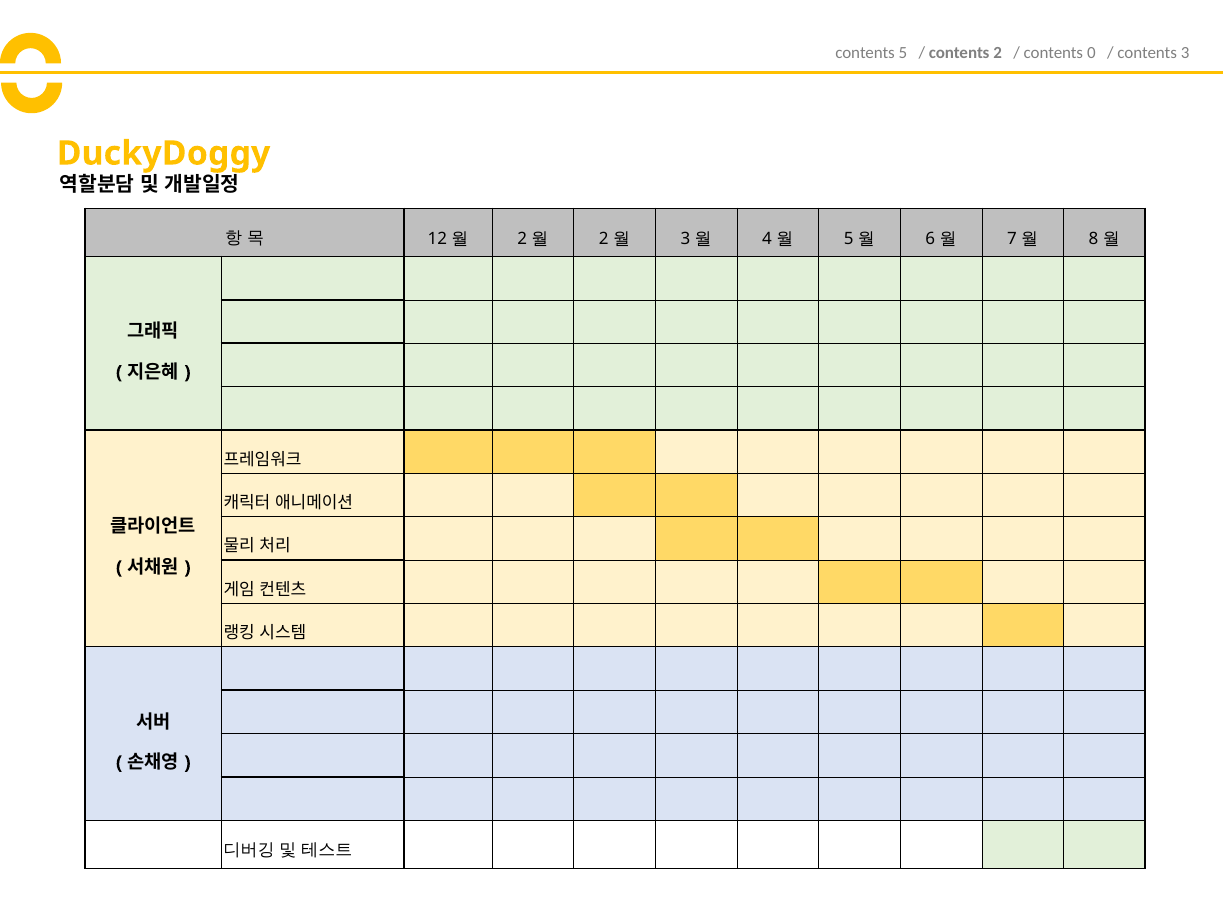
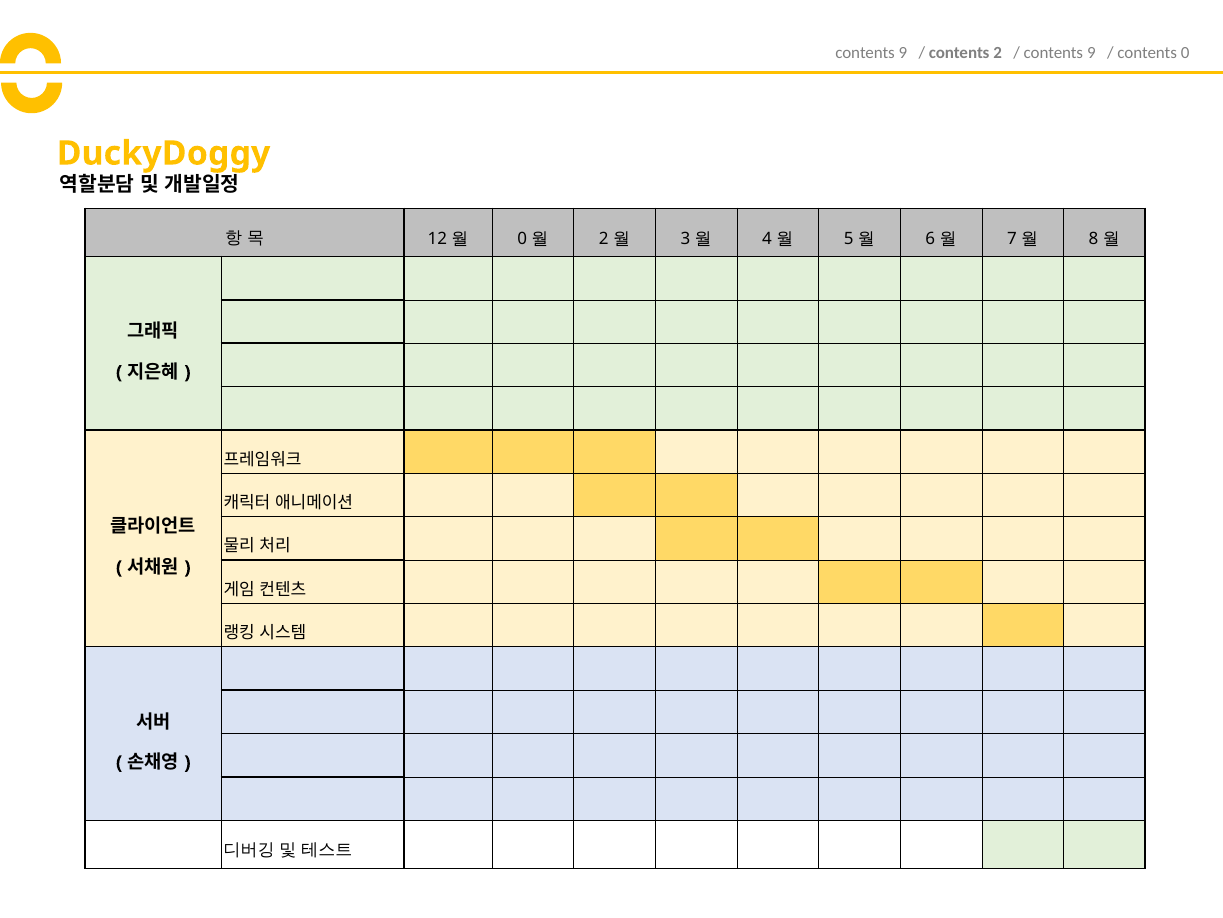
5 at (903, 52): 5 -> 9
0 at (1091, 52): 0 -> 9
contents 3: 3 -> 0
2 at (522, 239): 2 -> 0
